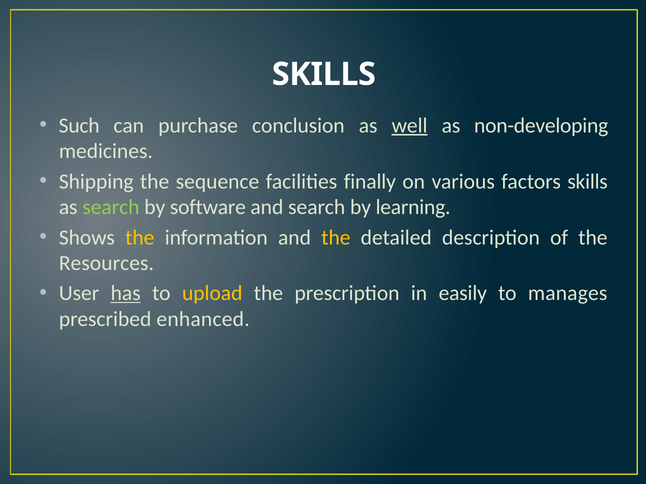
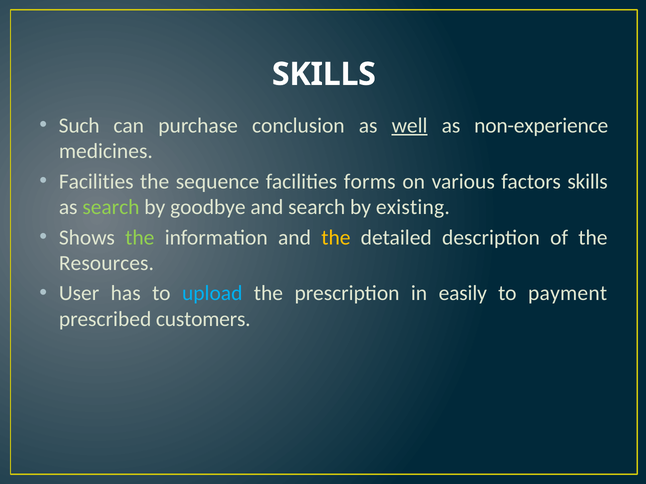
non-developing: non-developing -> non-experience
Shipping at (96, 182): Shipping -> Facilities
finally: finally -> forms
software: software -> goodbye
learning: learning -> existing
the at (140, 238) colour: yellow -> light green
has underline: present -> none
upload colour: yellow -> light blue
manages: manages -> payment
enhanced: enhanced -> customers
